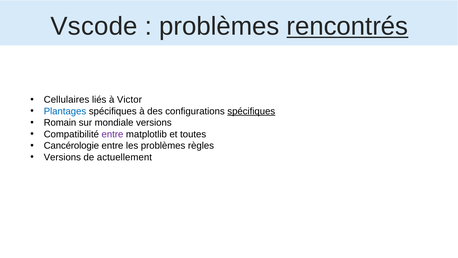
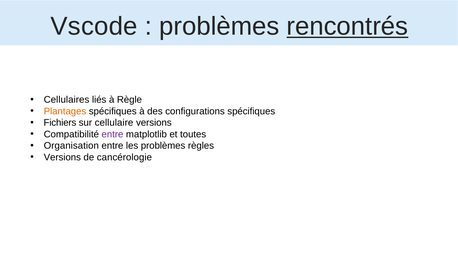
Victor: Victor -> Règle
Plantages colour: blue -> orange
spécifiques at (251, 111) underline: present -> none
Romain: Romain -> Fichiers
mondiale: mondiale -> cellulaire
Cancérologie: Cancérologie -> Organisation
actuellement: actuellement -> cancérologie
